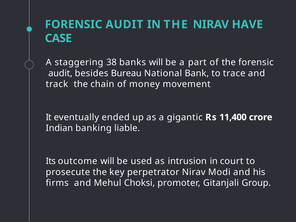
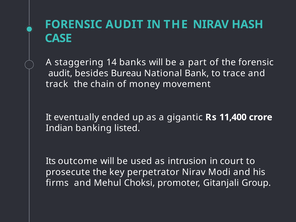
HAVE: HAVE -> HASH
38: 38 -> 14
liable: liable -> listed
